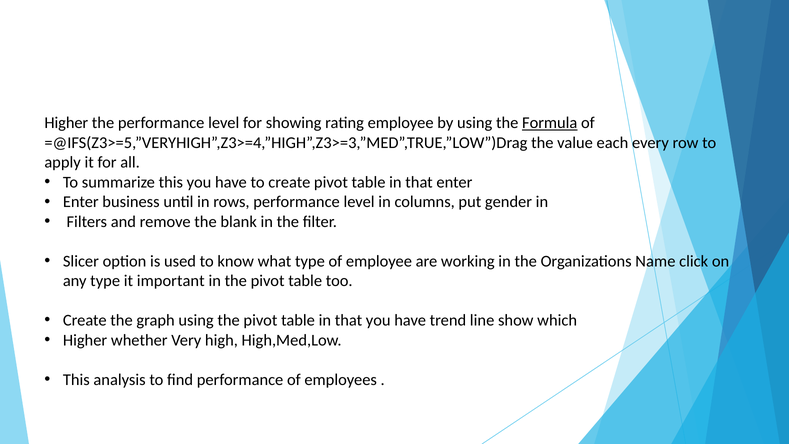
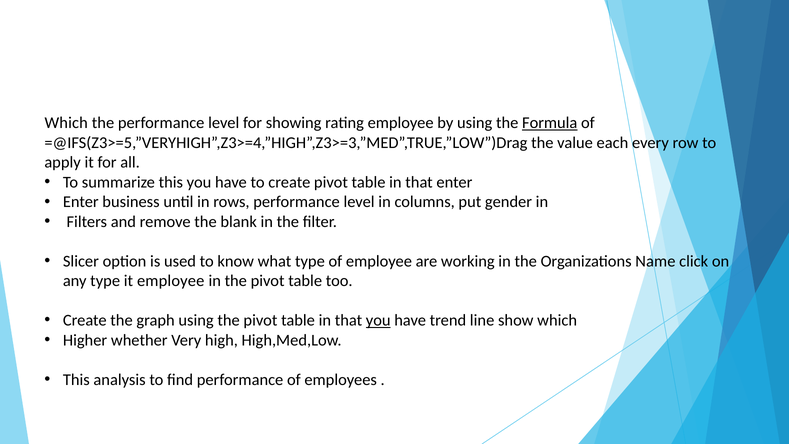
Higher at (66, 123): Higher -> Which
it important: important -> employee
you at (378, 320) underline: none -> present
